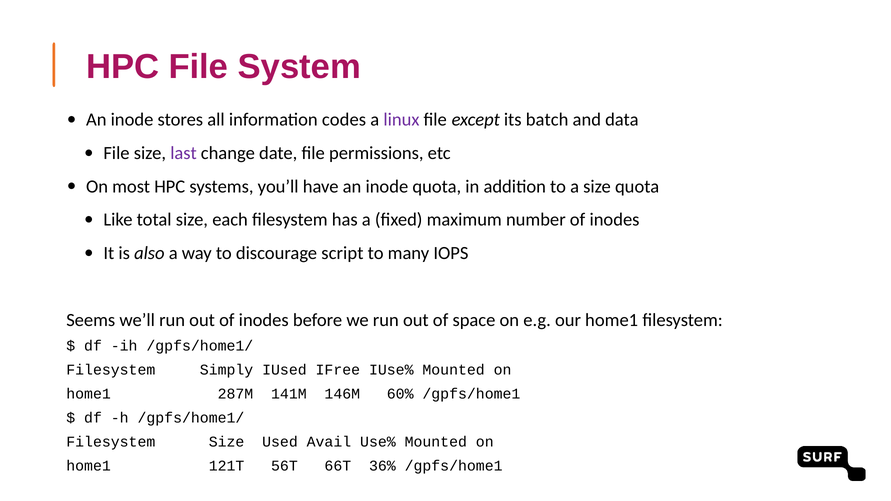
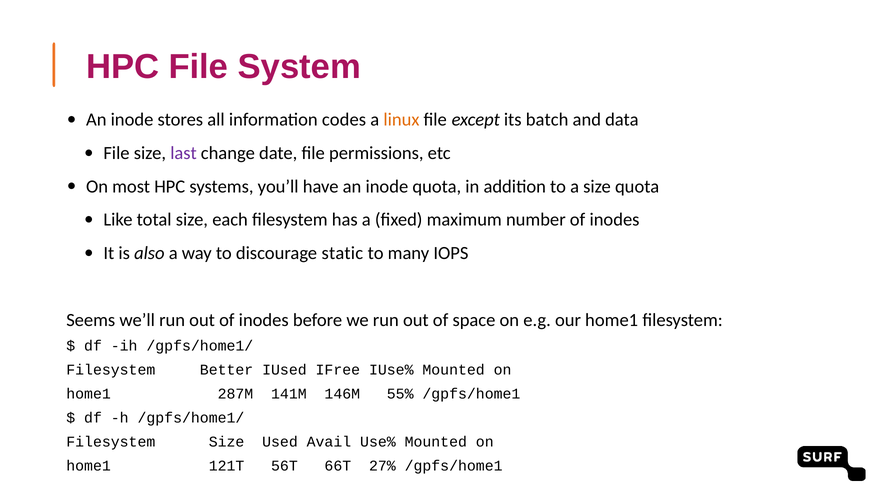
linux colour: purple -> orange
script: script -> static
Simply: Simply -> Better
60%: 60% -> 55%
36%: 36% -> 27%
